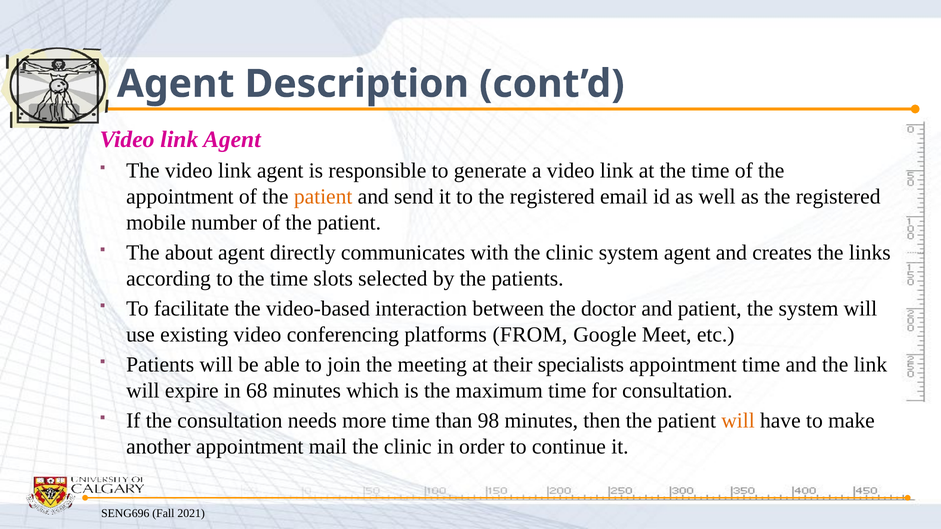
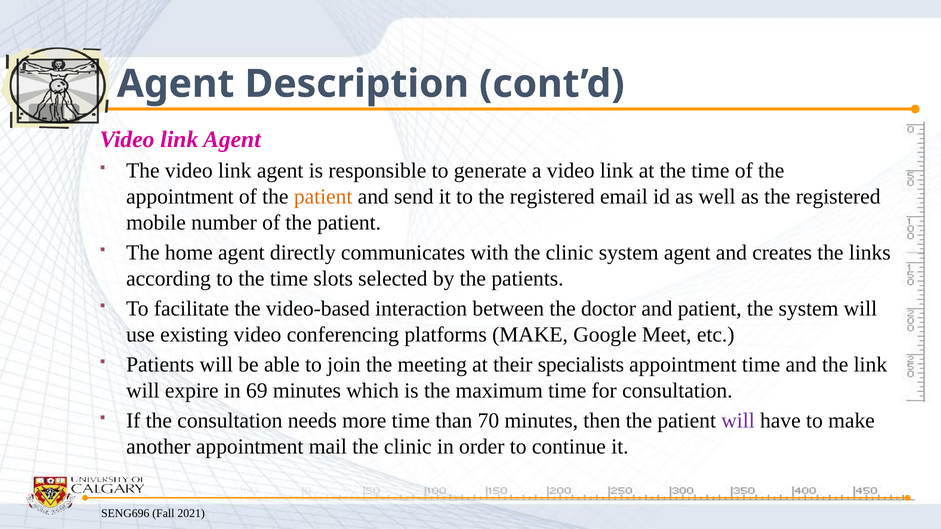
about: about -> home
platforms FROM: FROM -> MAKE
68: 68 -> 69
98: 98 -> 70
will at (738, 421) colour: orange -> purple
